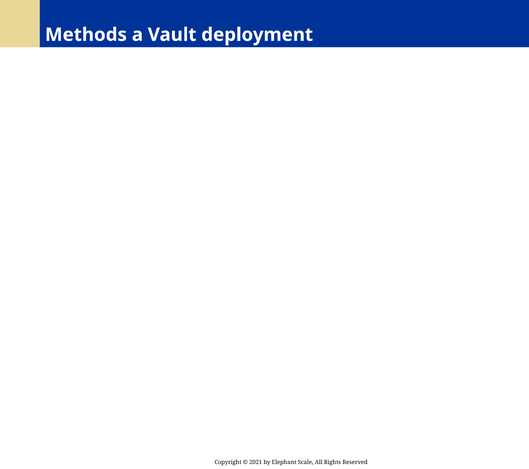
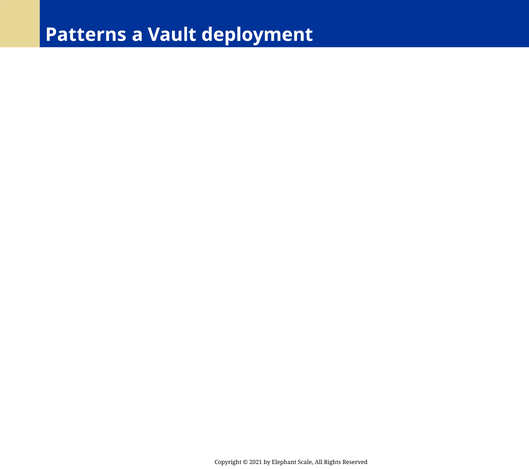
Methods: Methods -> Patterns
